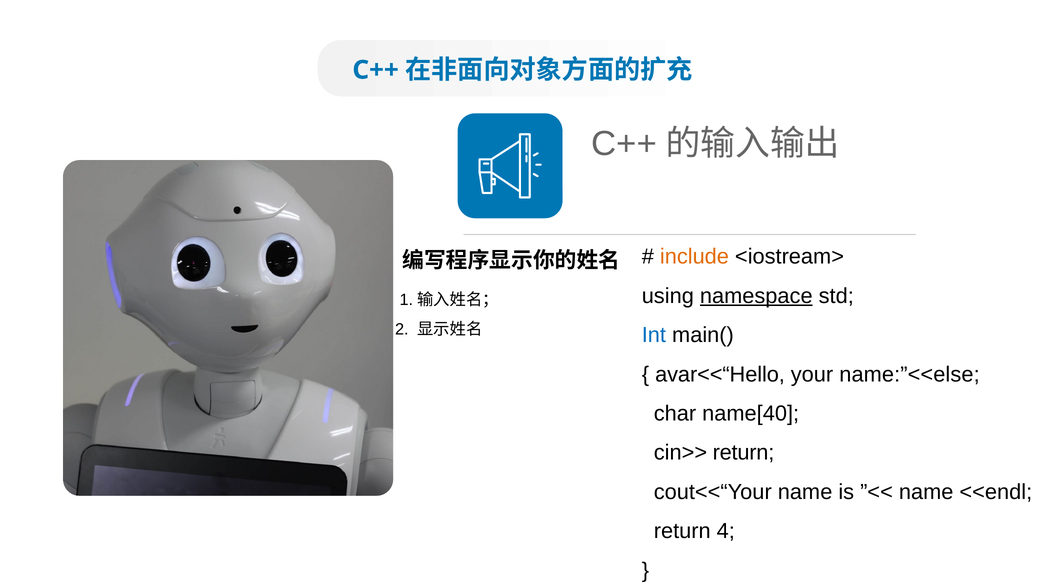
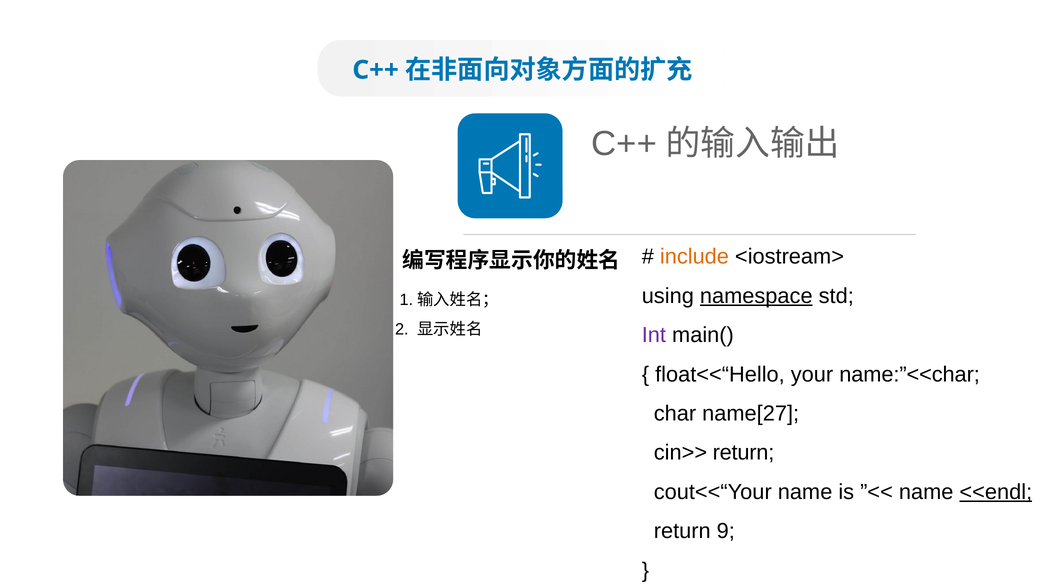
Int colour: blue -> purple
avar<<“Hello: avar<<“Hello -> float<<“Hello
name:”<<else: name:”<<else -> name:”<<char
name[40: name[40 -> name[27
<<endl underline: none -> present
4: 4 -> 9
